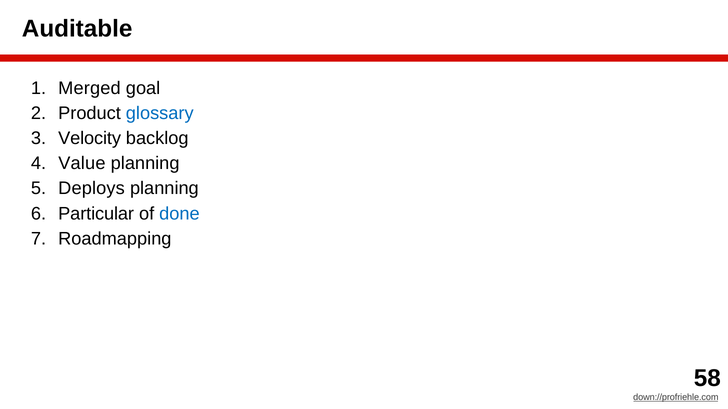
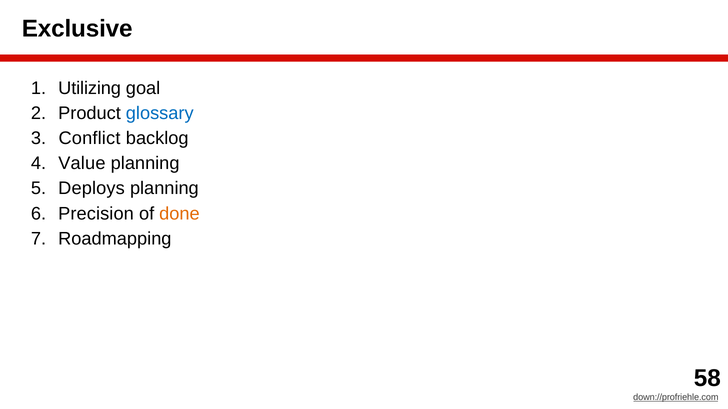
Auditable: Auditable -> Exclusive
Merged: Merged -> Utilizing
Velocity: Velocity -> Conflict
Particular: Particular -> Precision
done colour: blue -> orange
